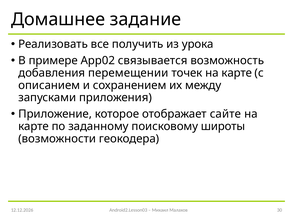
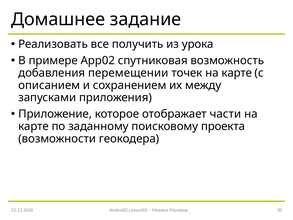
связывается: связывается -> спутниковая
сайте: сайте -> части
широты: широты -> проекта
